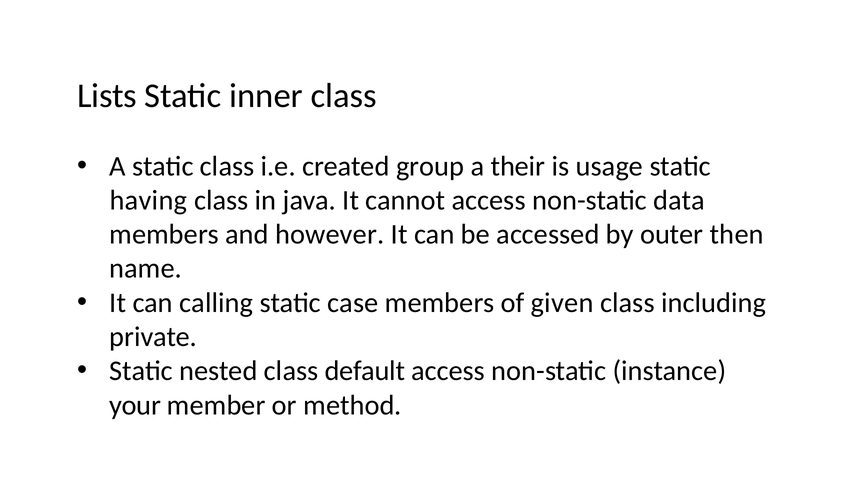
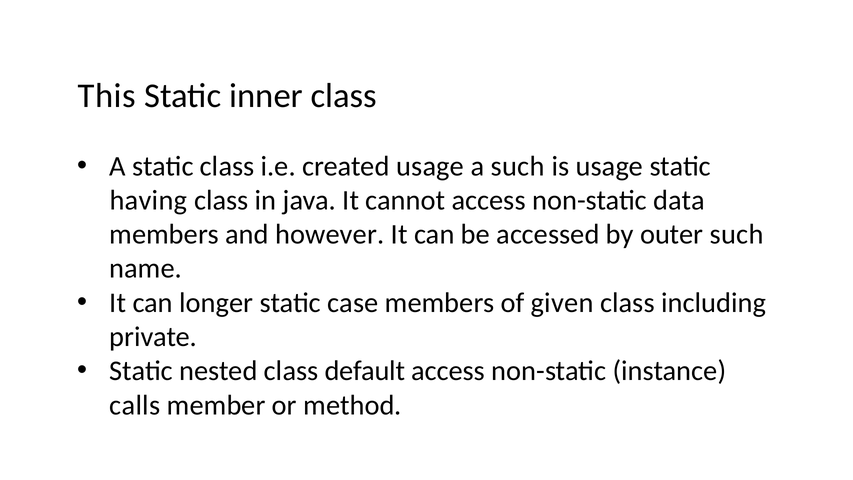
Lists: Lists -> This
created group: group -> usage
a their: their -> such
outer then: then -> such
calling: calling -> longer
your: your -> calls
